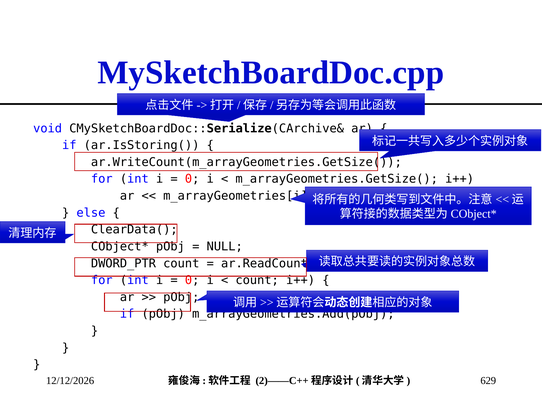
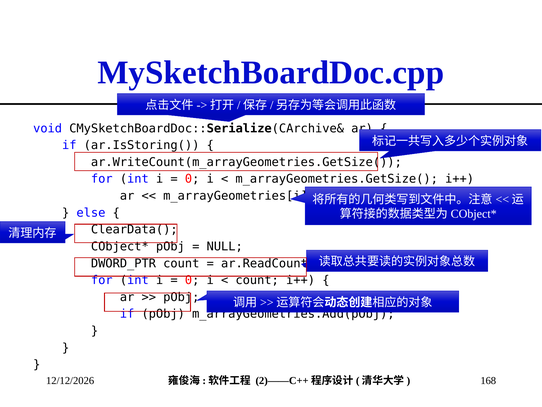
629: 629 -> 168
